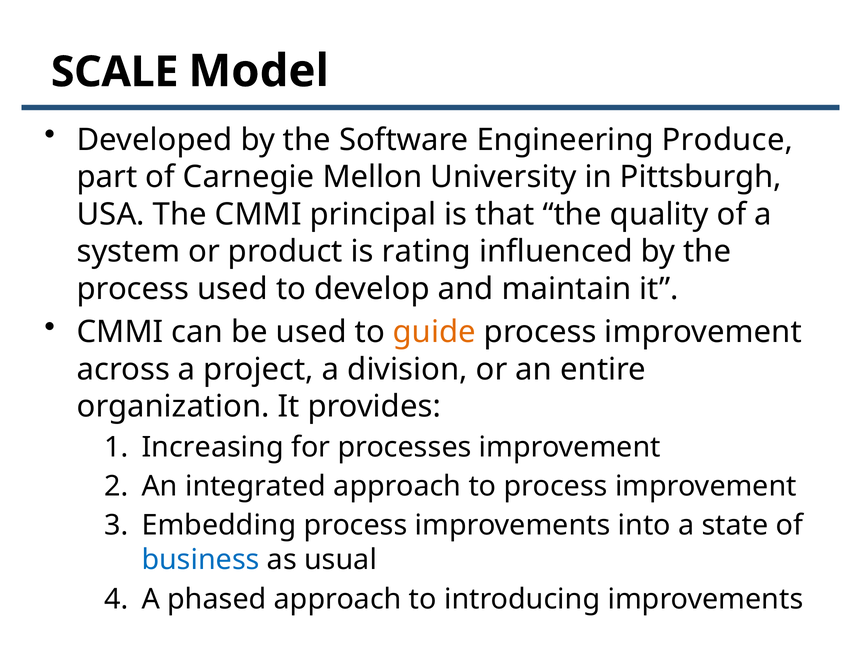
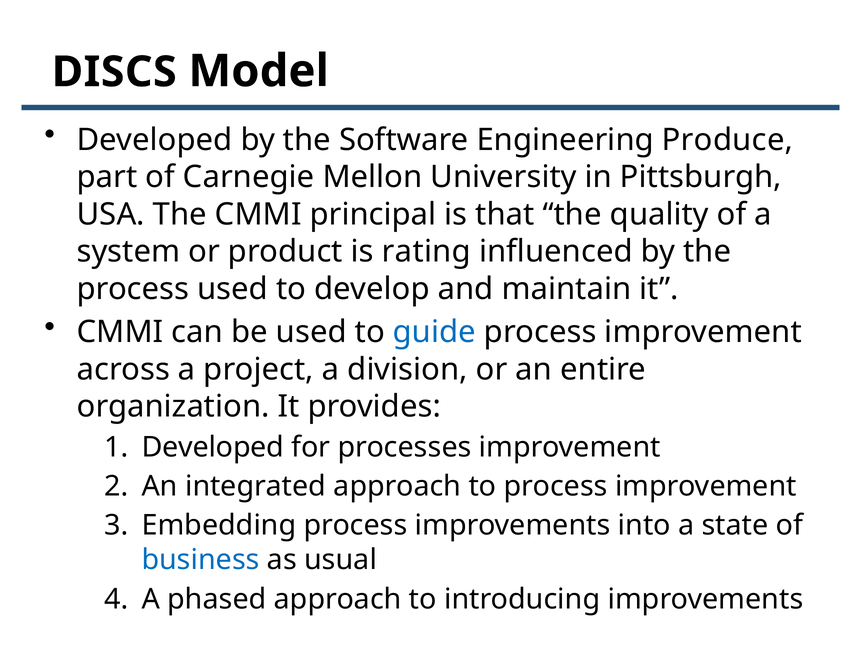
SCALE: SCALE -> DISCS
guide colour: orange -> blue
Increasing at (213, 448): Increasing -> Developed
